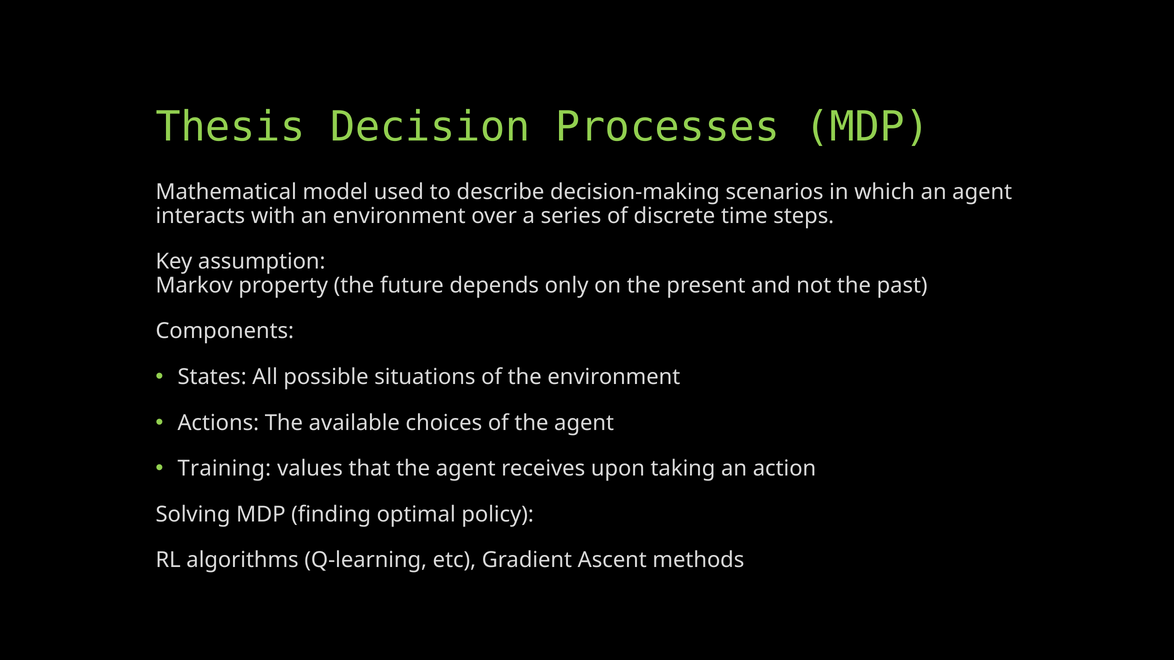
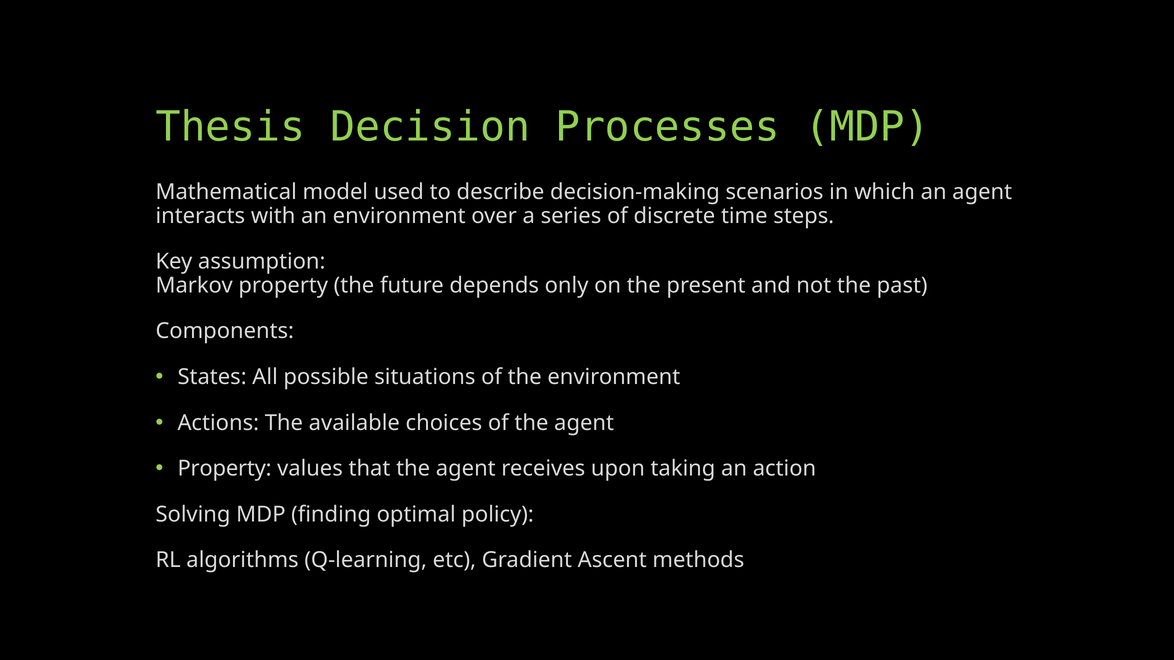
Training at (224, 469): Training -> Property
